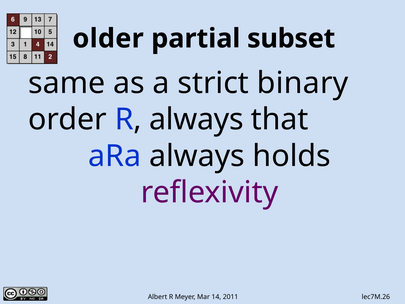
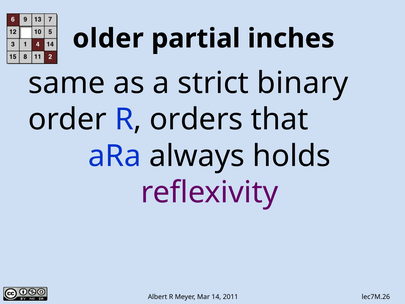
subset: subset -> inches
R always: always -> orders
